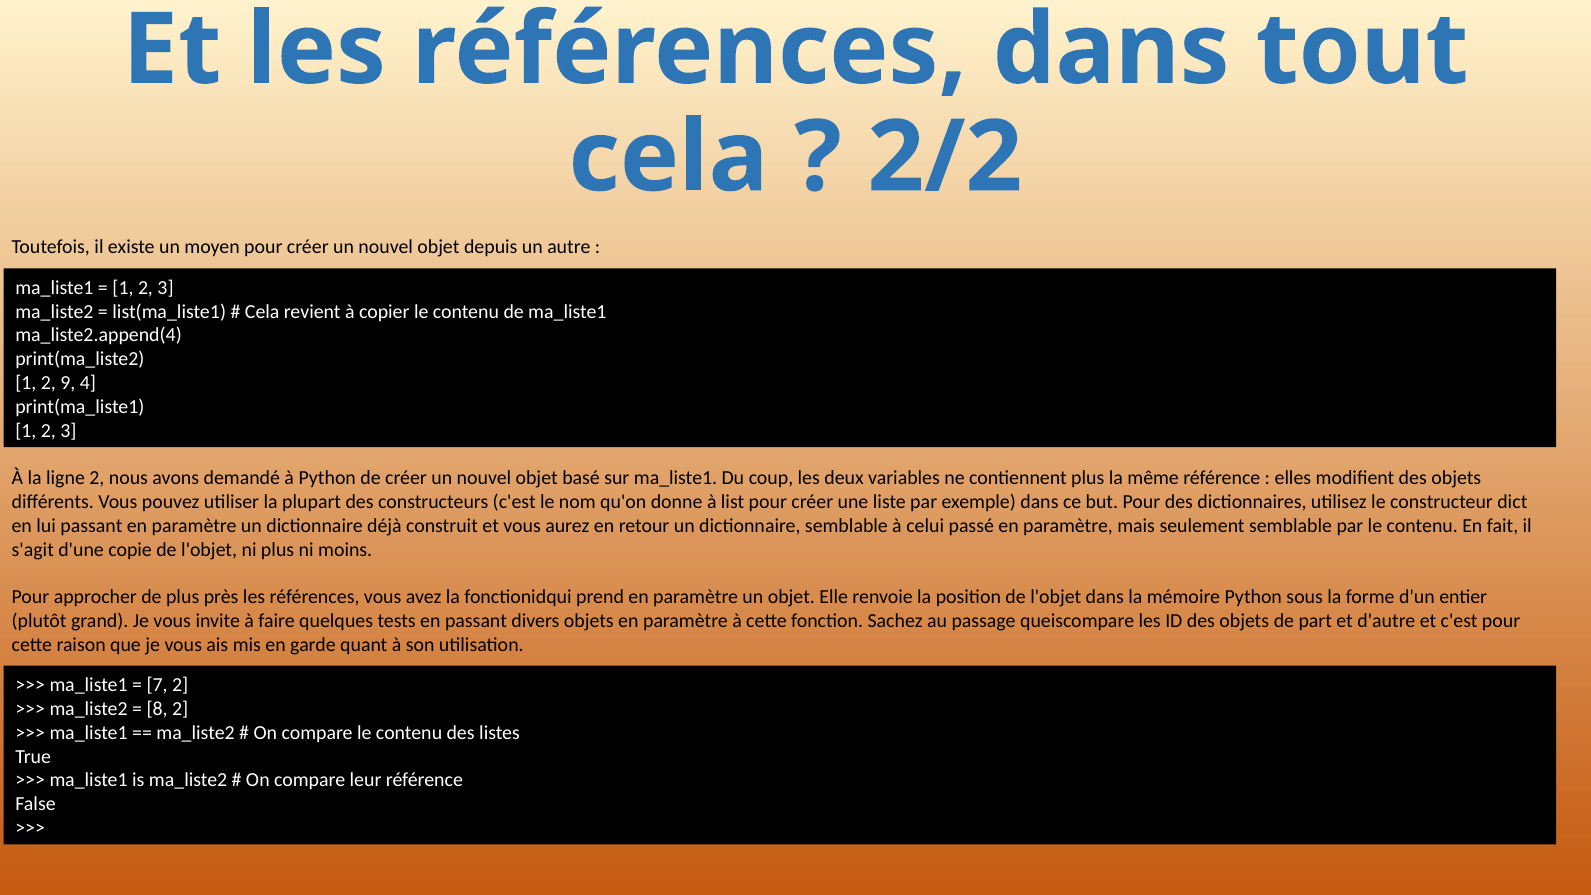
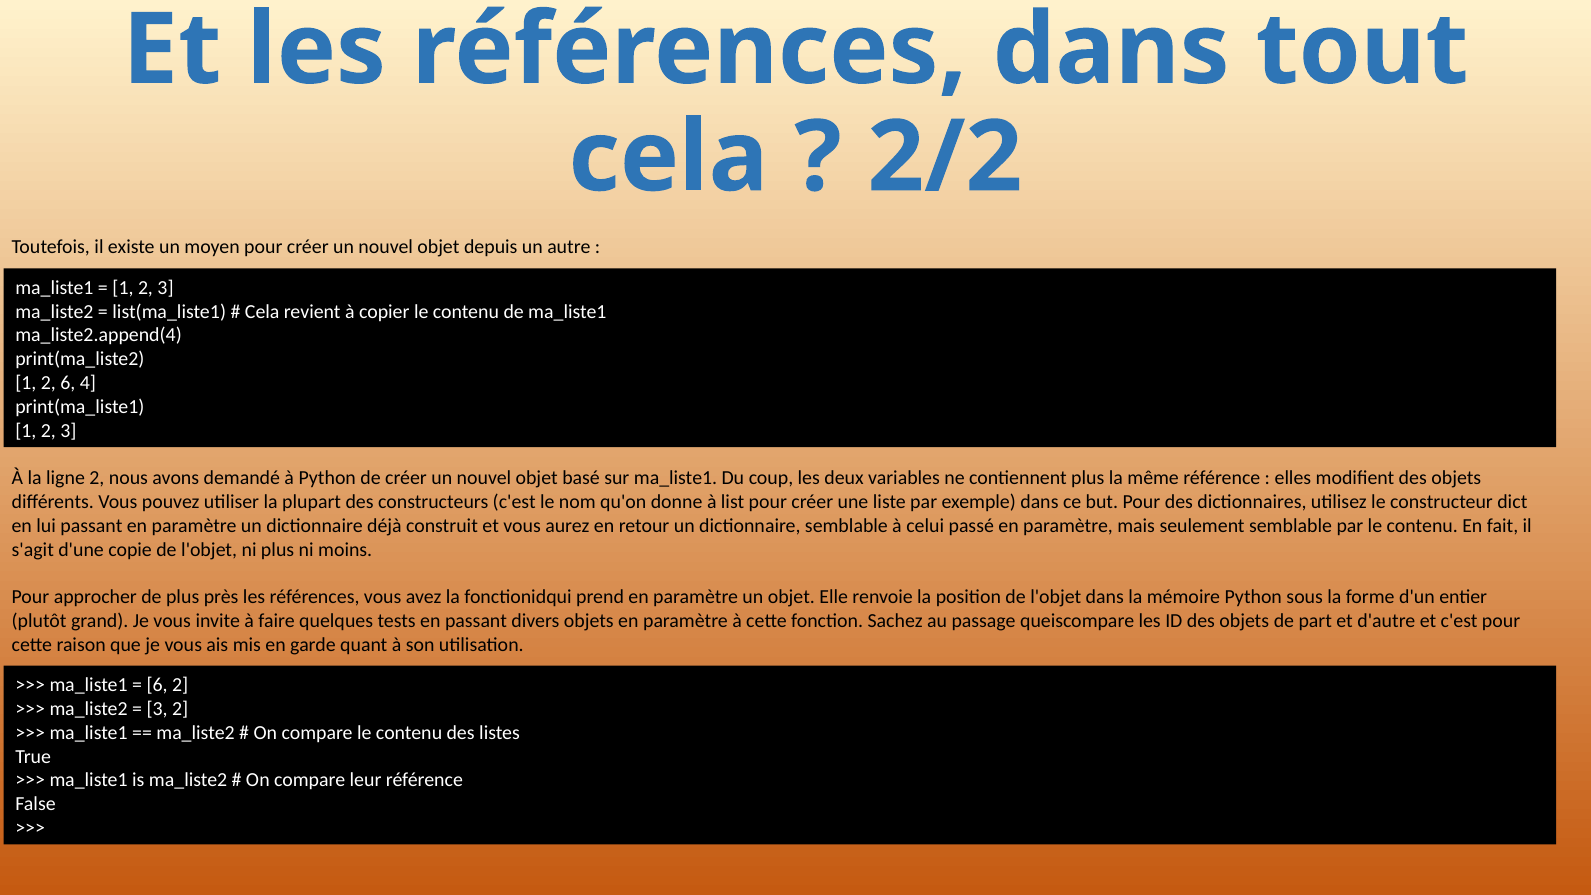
2 9: 9 -> 6
7 at (157, 685): 7 -> 6
8 at (157, 709): 8 -> 3
